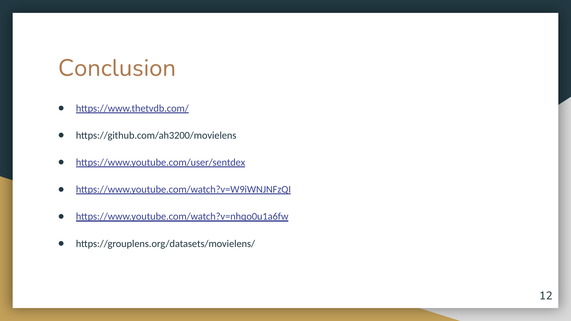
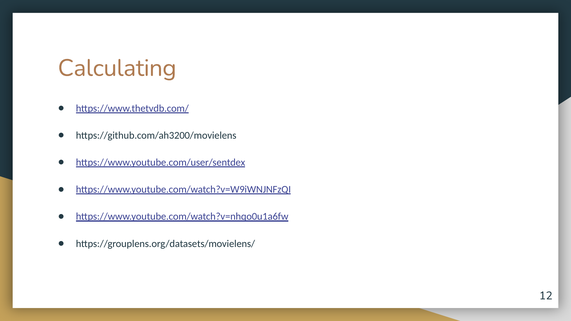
Conclusion: Conclusion -> Calculating
